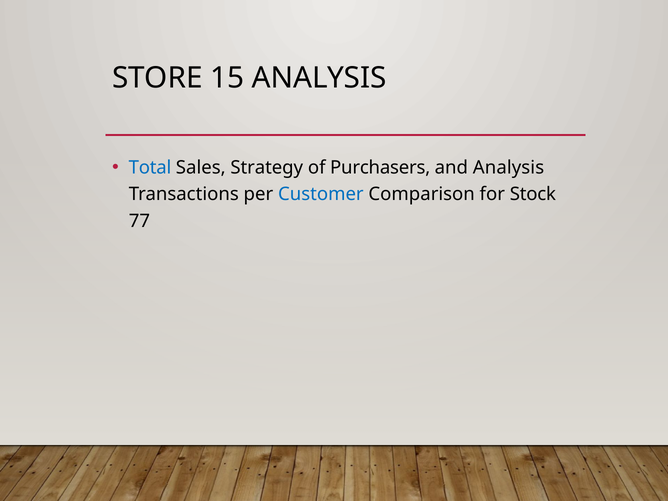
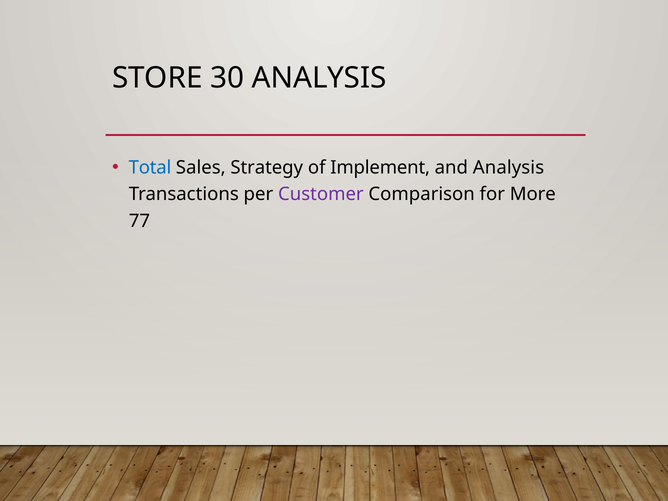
15: 15 -> 30
Purchasers: Purchasers -> Implement
Customer colour: blue -> purple
Stock: Stock -> More
